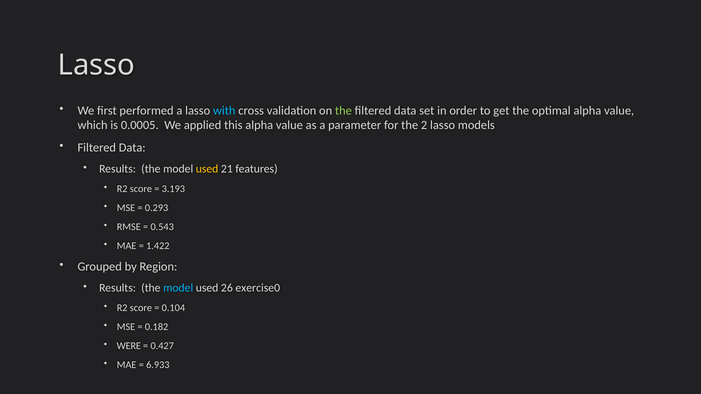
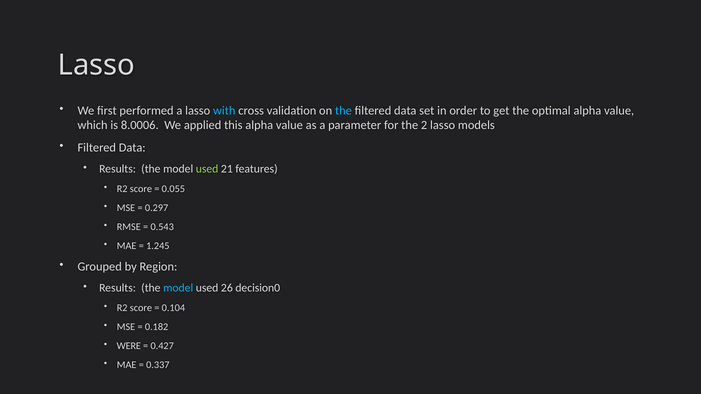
the at (343, 111) colour: light green -> light blue
0.0005: 0.0005 -> 8.0006
used at (207, 169) colour: yellow -> light green
3.193: 3.193 -> 0.055
0.293: 0.293 -> 0.297
1.422: 1.422 -> 1.245
exercise0: exercise0 -> decision0
6.933: 6.933 -> 0.337
